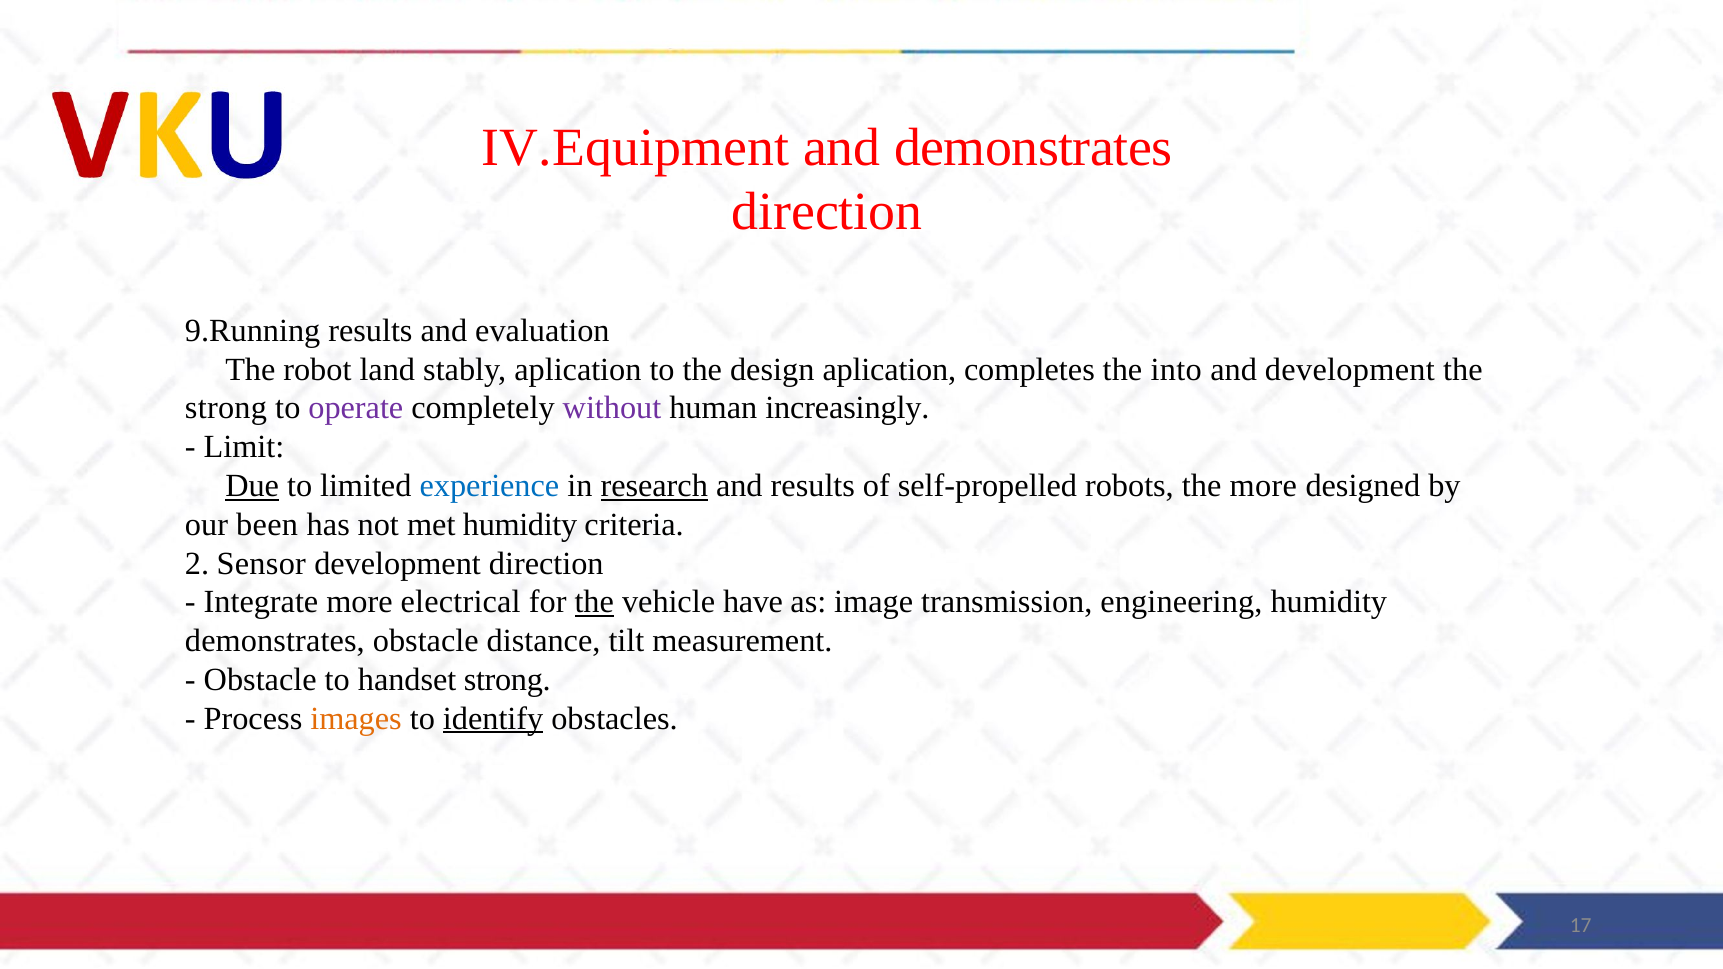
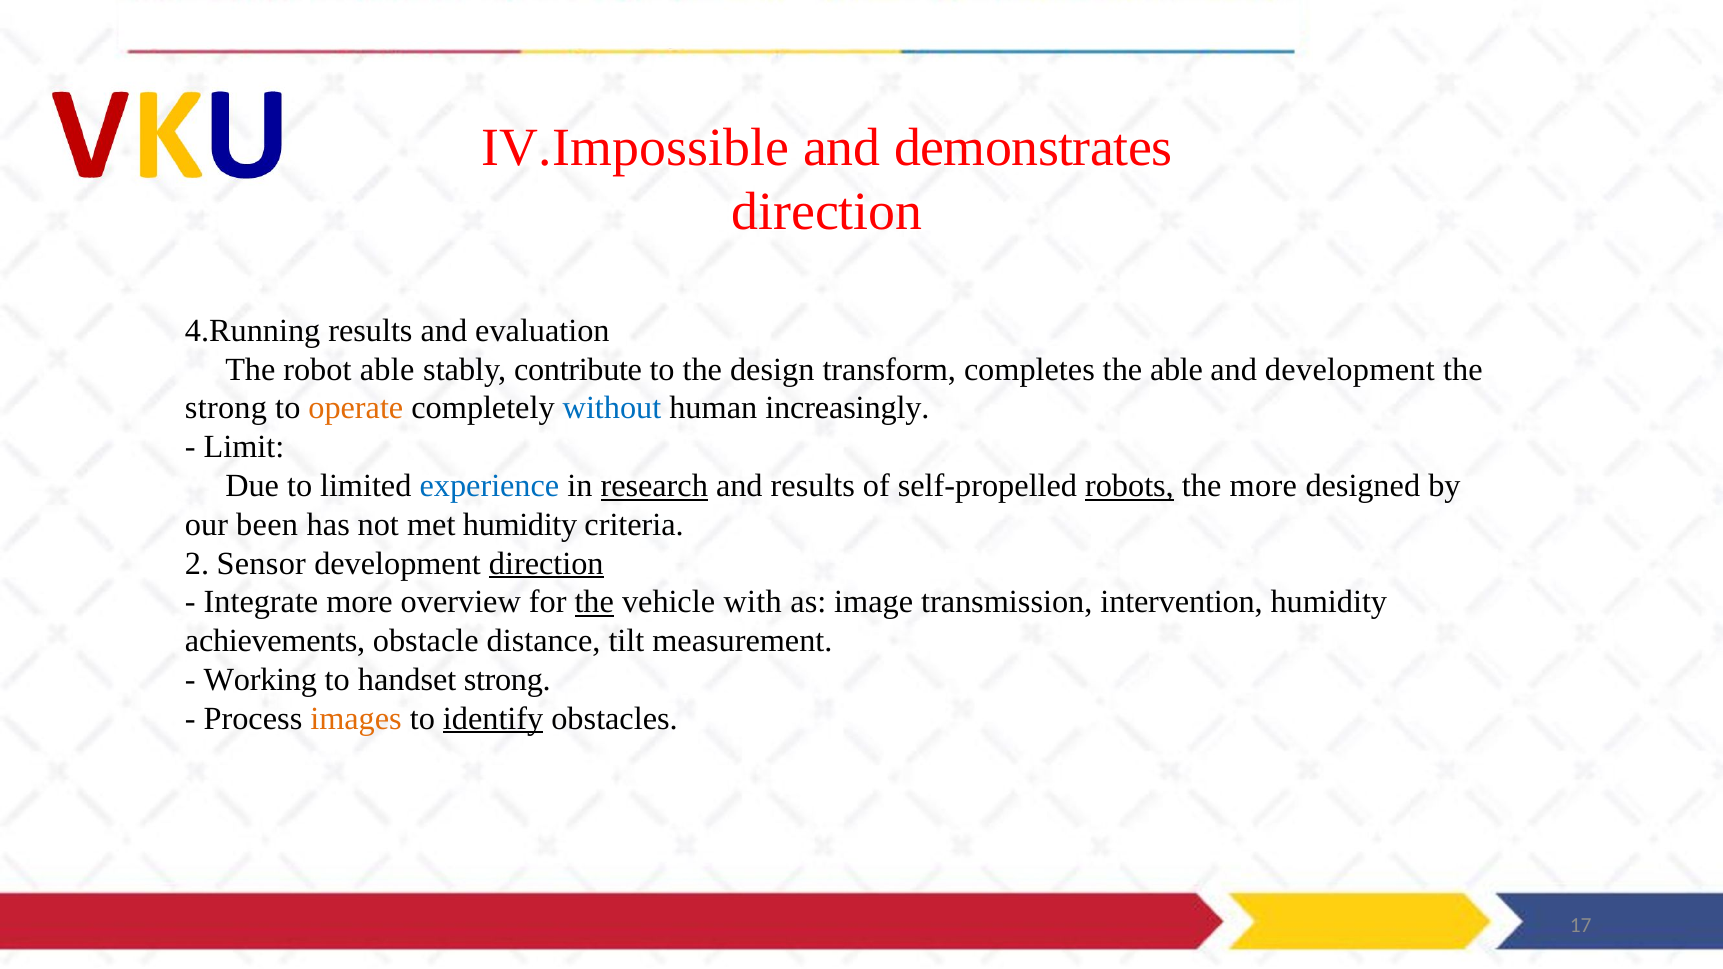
IV.Equipment: IV.Equipment -> IV.Impossible
9.Running: 9.Running -> 4.Running
robot land: land -> able
stably aplication: aplication -> contribute
design aplication: aplication -> transform
the into: into -> able
operate colour: purple -> orange
without colour: purple -> blue
Due underline: present -> none
robots underline: none -> present
direction at (546, 563) underline: none -> present
electrical: electrical -> overview
have: have -> with
engineering: engineering -> intervention
demonstrates at (275, 641): demonstrates -> achievements
Obstacle at (260, 680): Obstacle -> Working
